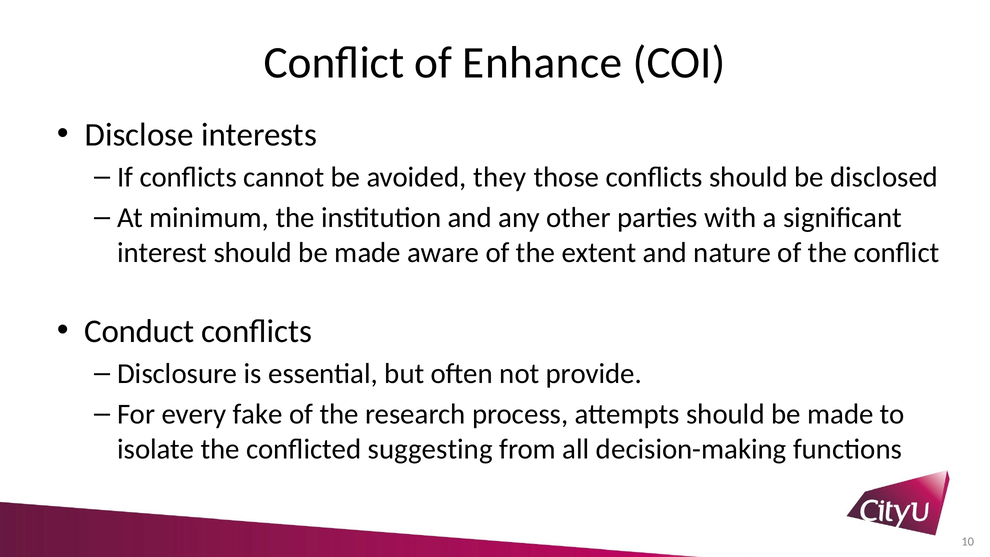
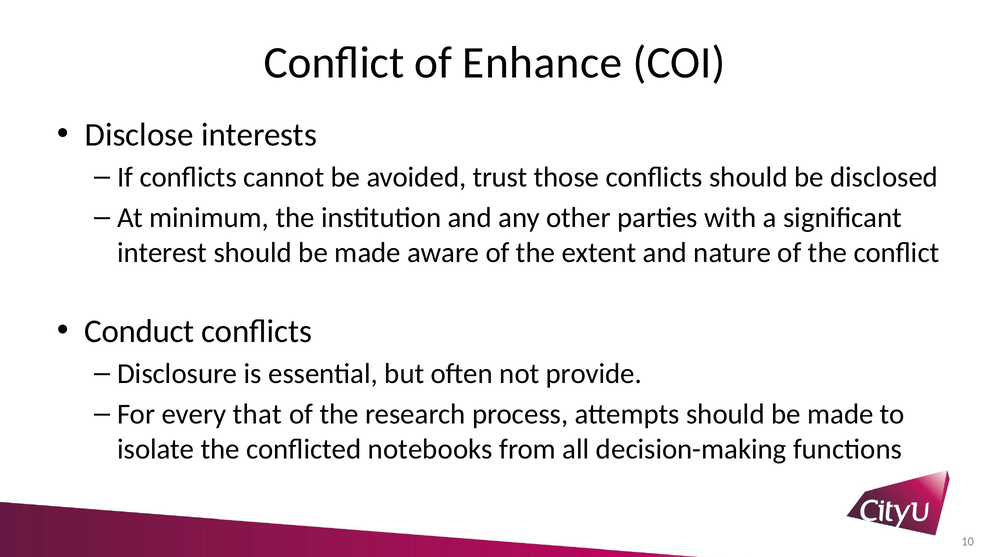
they: they -> trust
fake: fake -> that
suggesting: suggesting -> notebooks
